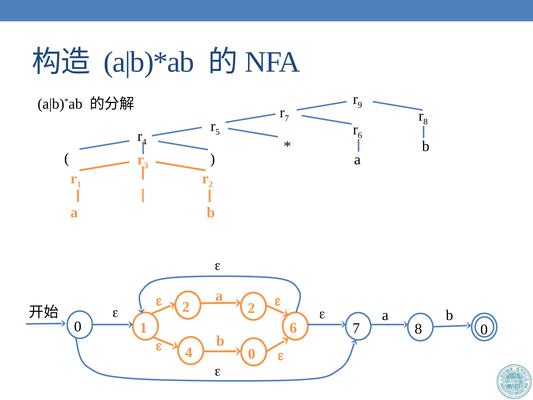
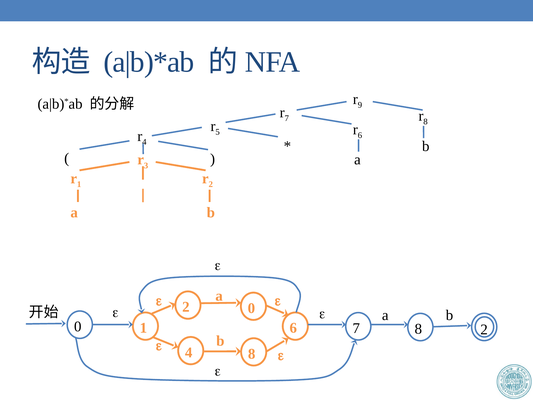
2 2: 2 -> 0
1 0: 0 -> 2
4 0: 0 -> 8
